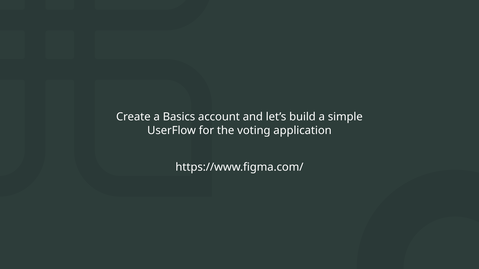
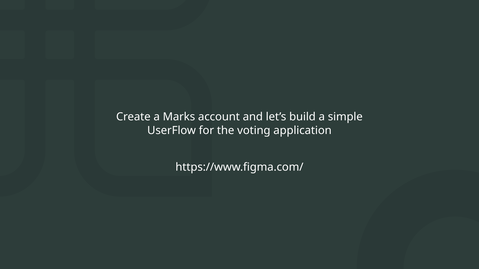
Basics: Basics -> Marks
